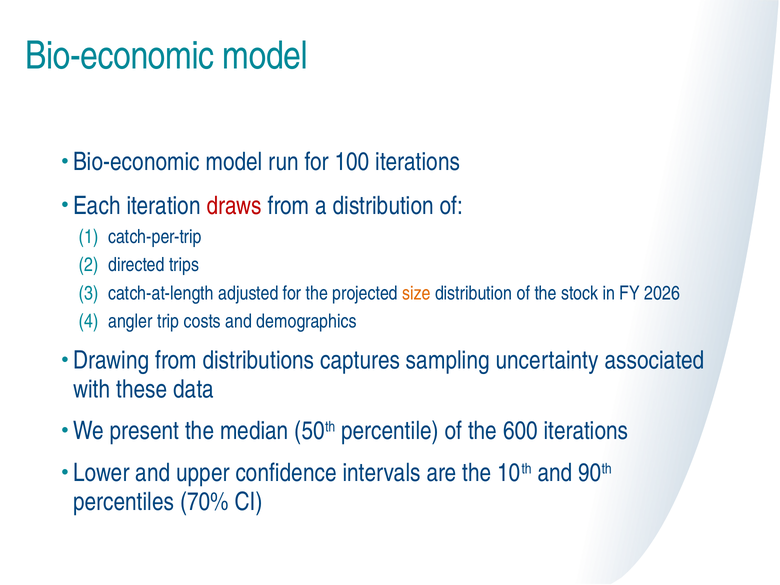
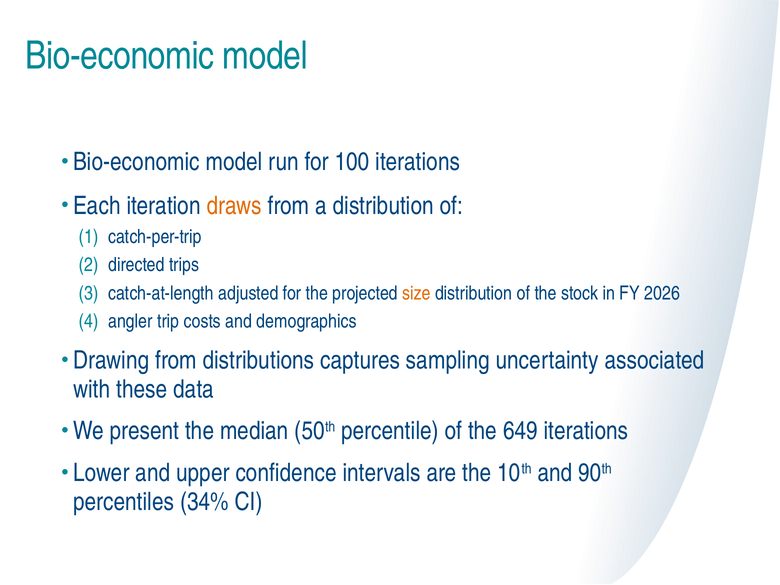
draws colour: red -> orange
600: 600 -> 649
70%: 70% -> 34%
